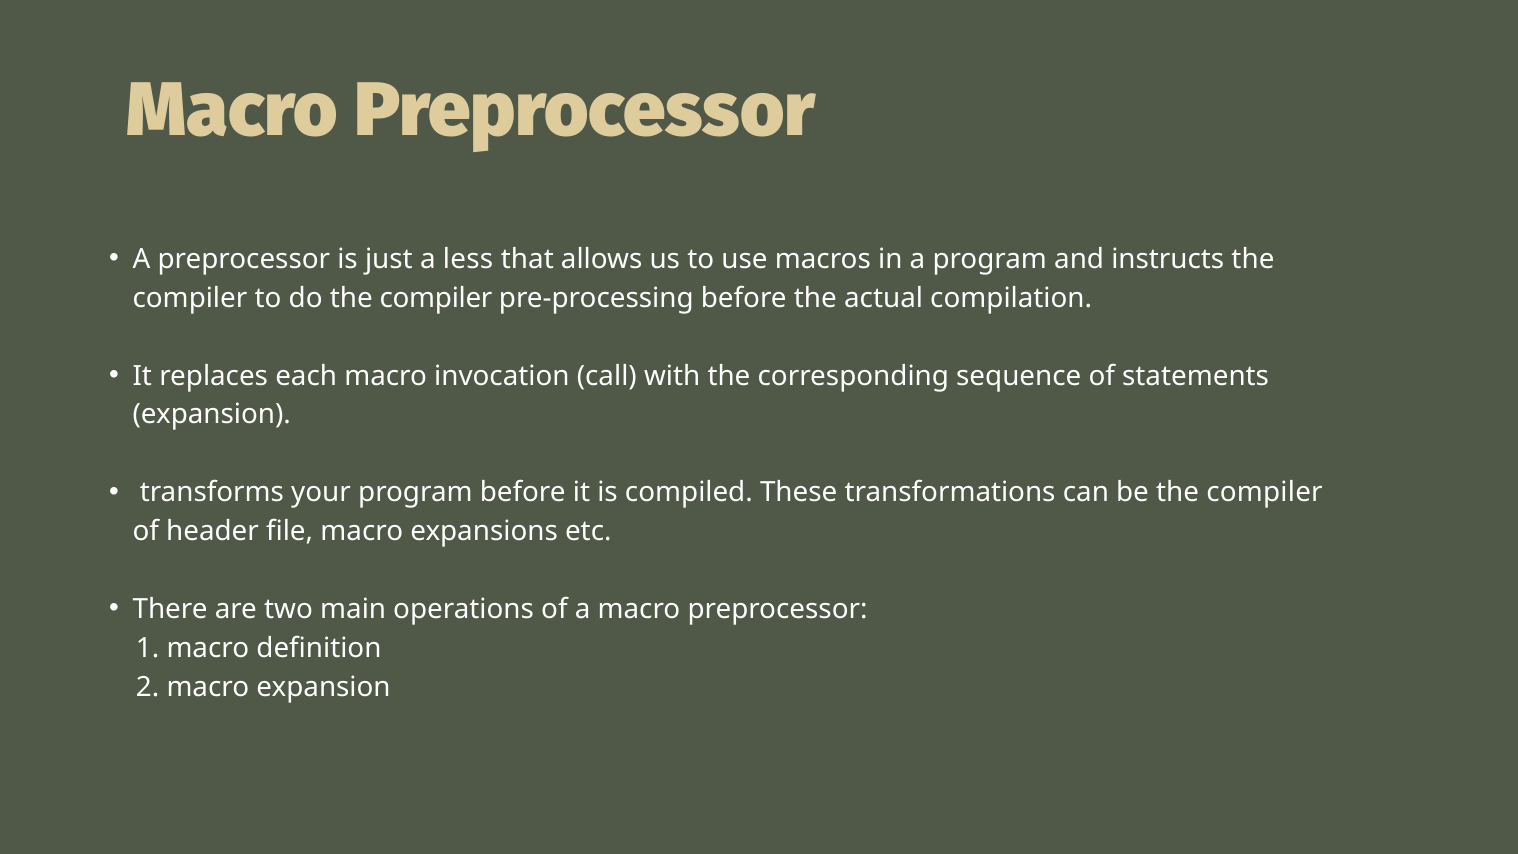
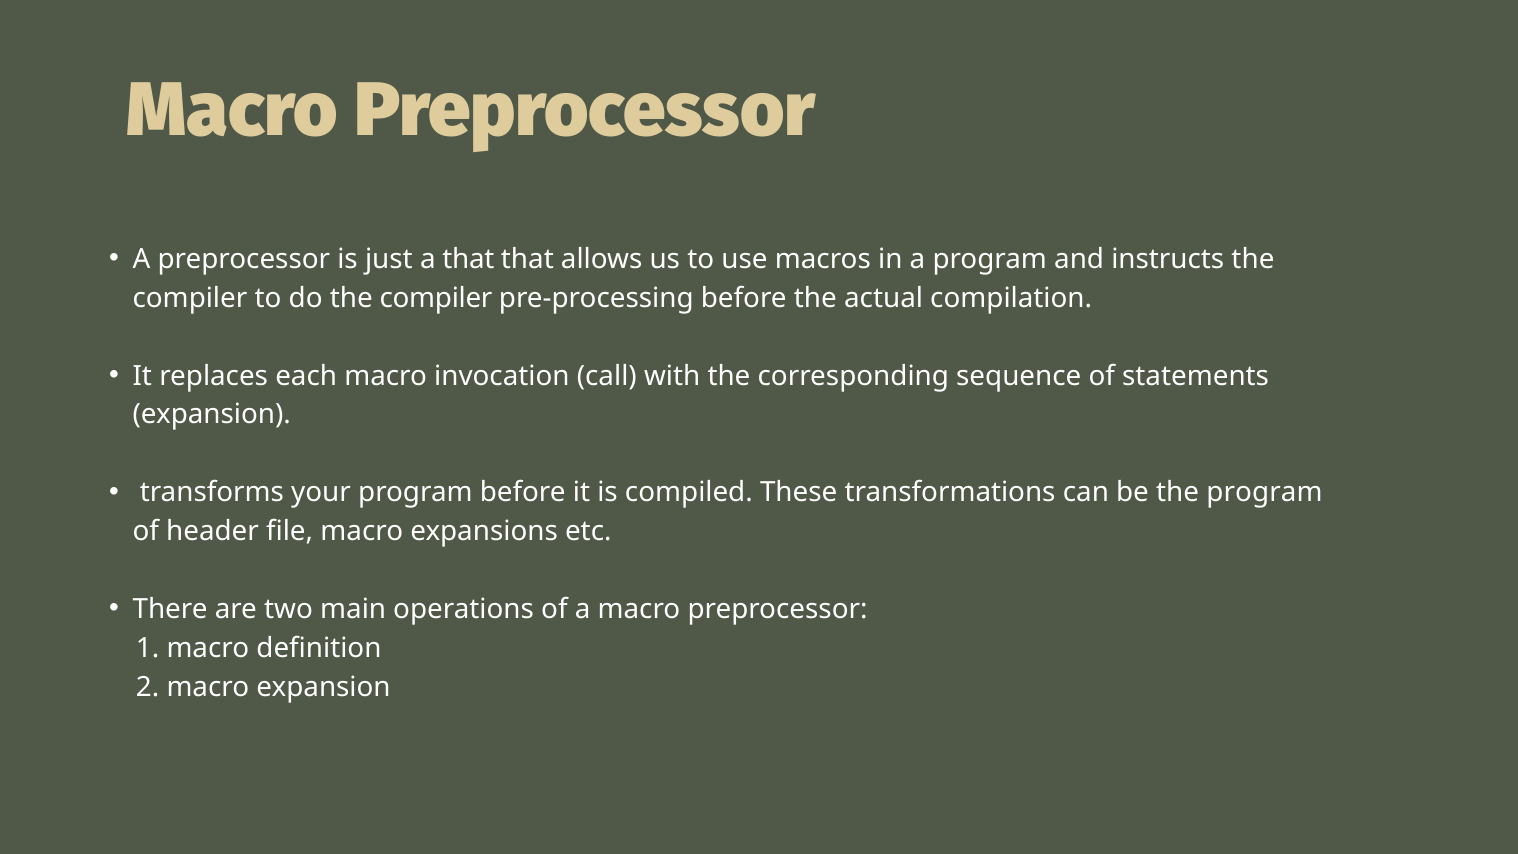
a less: less -> that
be the compiler: compiler -> program
